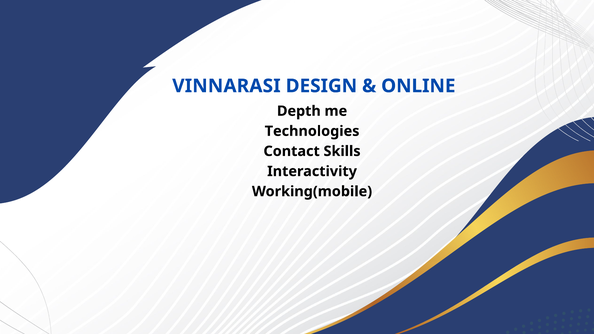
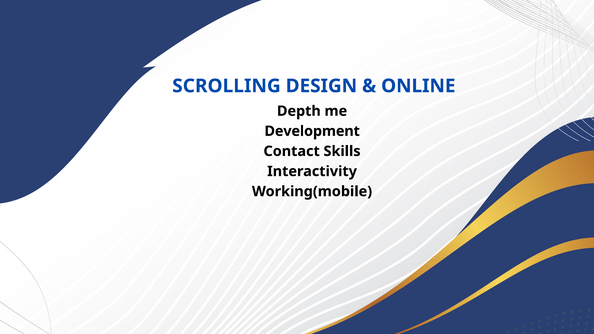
VINNARASI: VINNARASI -> SCROLLING
Technologies: Technologies -> Development
